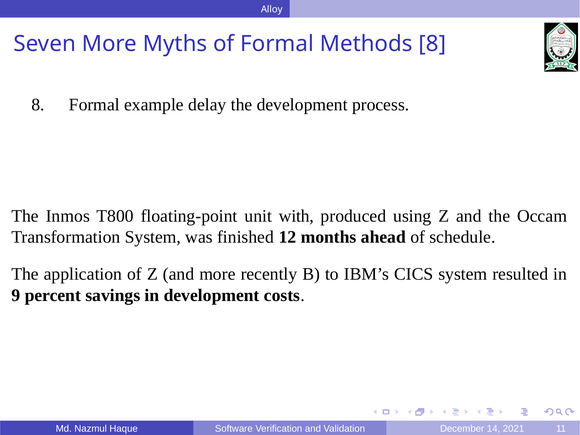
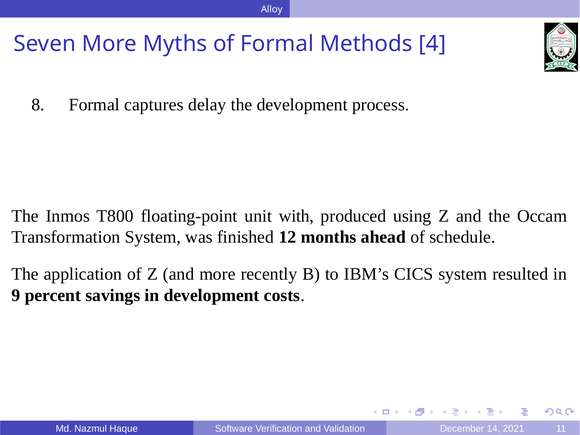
Methods 8: 8 -> 4
example: example -> captures
